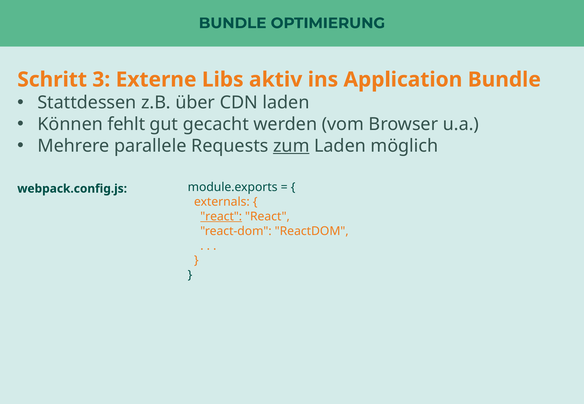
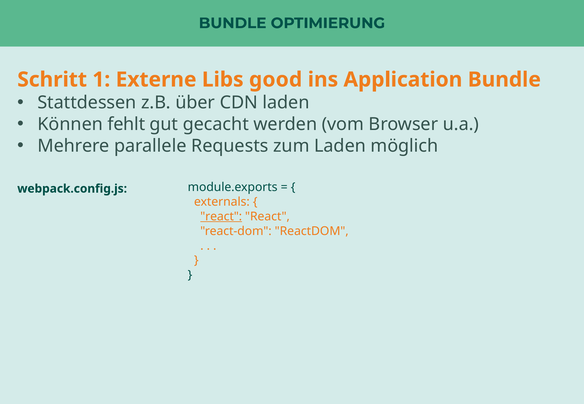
3: 3 -> 1
aktiv: aktiv -> good
zum underline: present -> none
